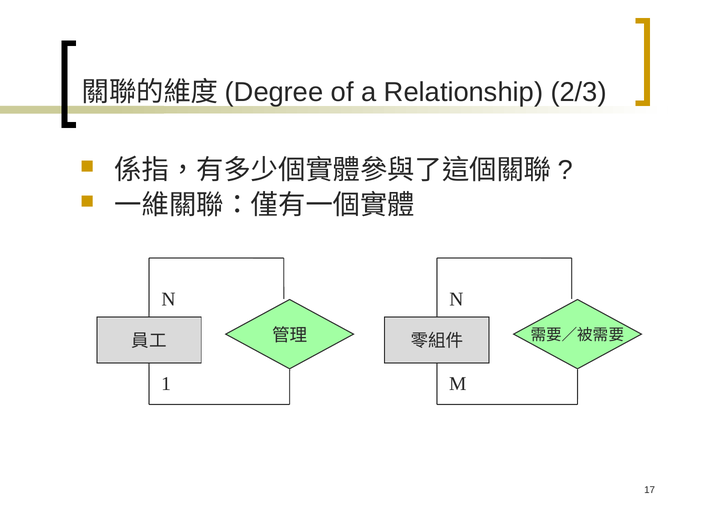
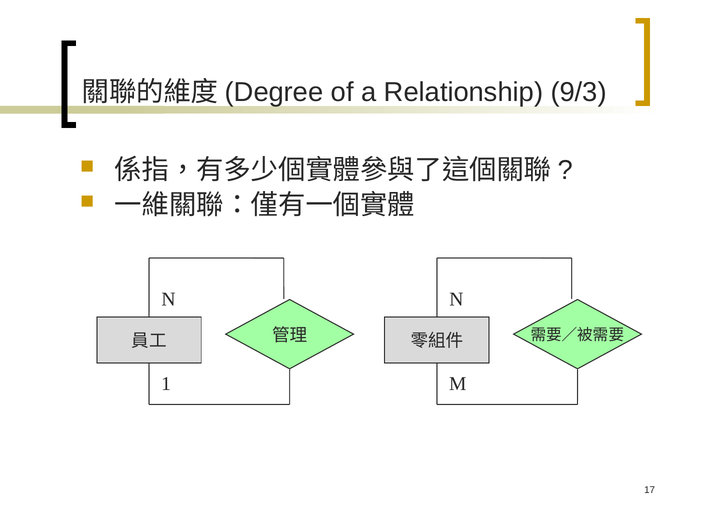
2/3: 2/3 -> 9/3
